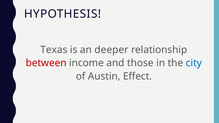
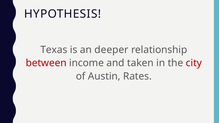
those: those -> taken
city colour: blue -> red
Effect: Effect -> Rates
